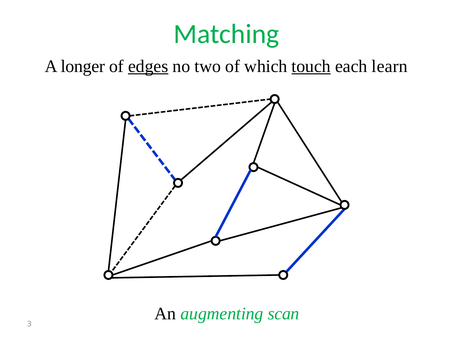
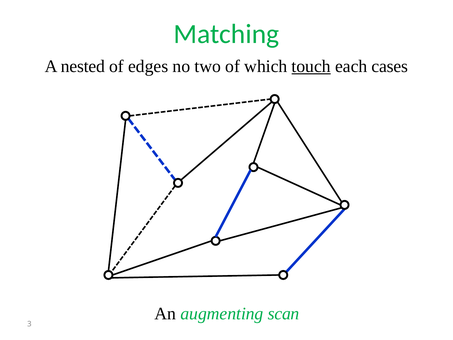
longer: longer -> nested
edges underline: present -> none
learn: learn -> cases
